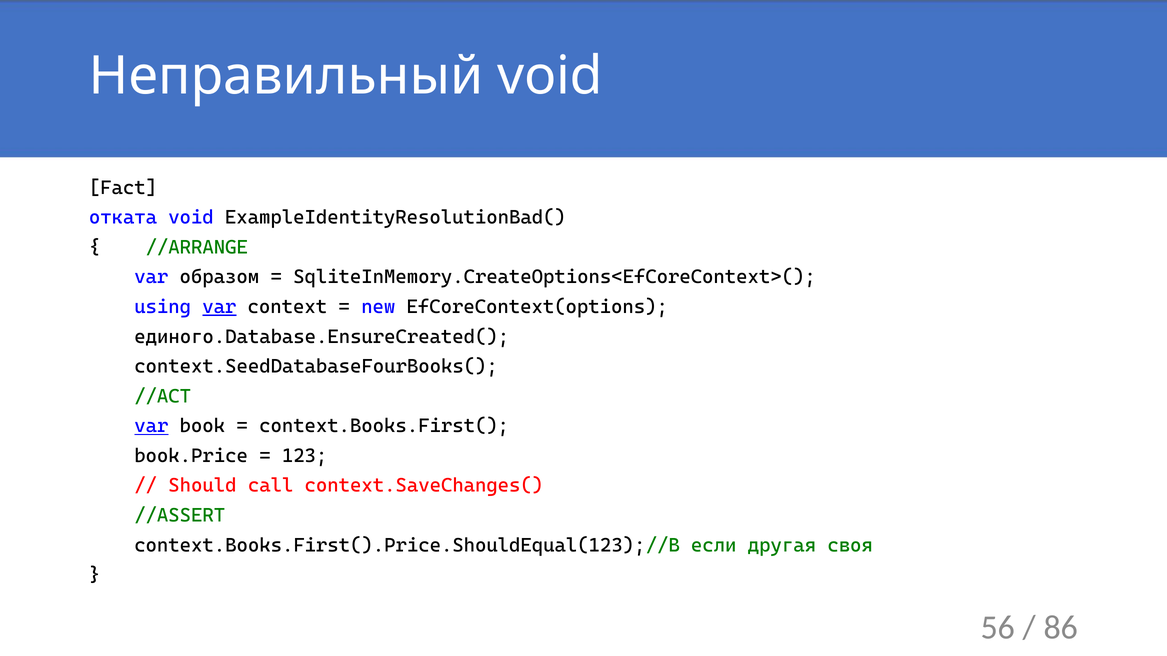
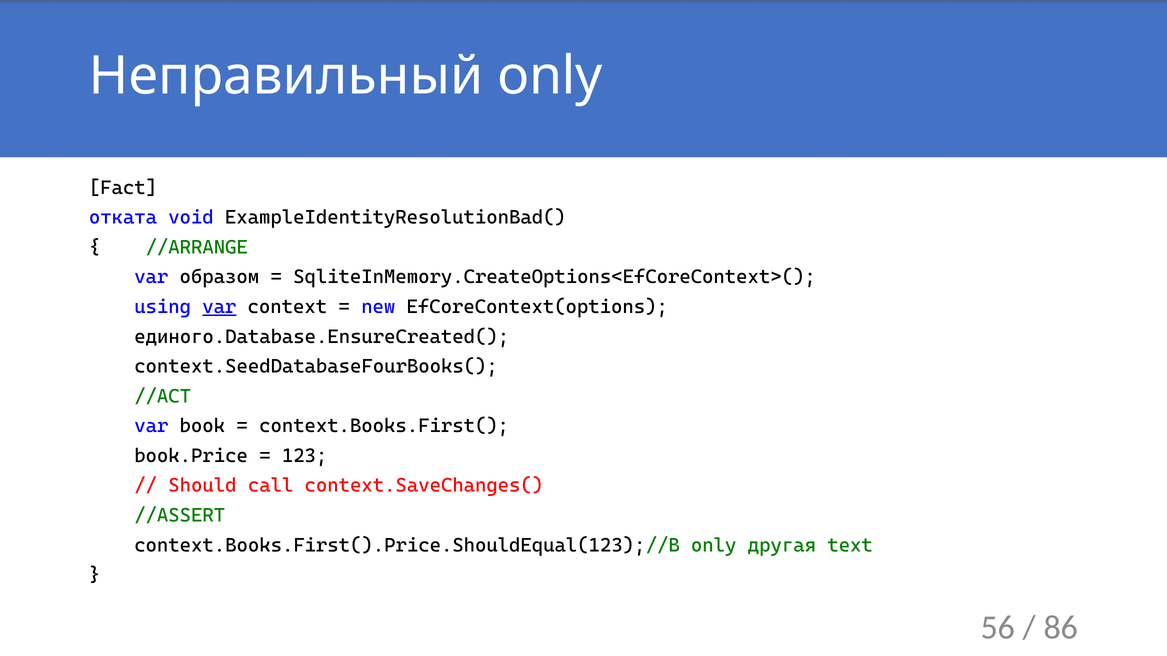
Неправильный void: void -> only
var at (151, 426) underline: present -> none
context.Books.First().Price.ShouldEqual(123);//В если: если -> only
своя: своя -> text
